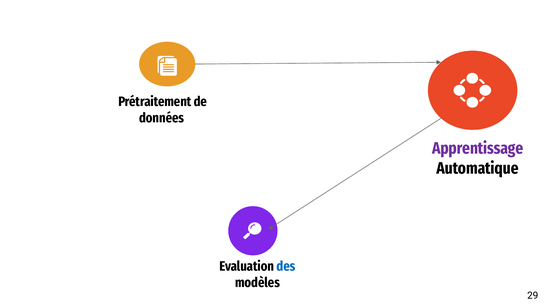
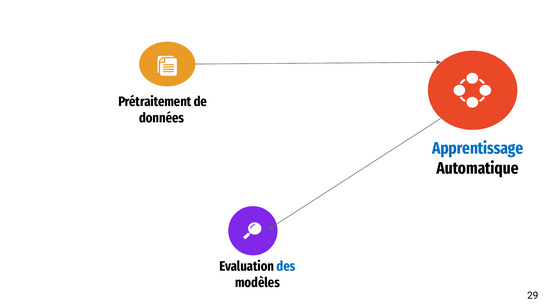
Apprentissage colour: purple -> blue
